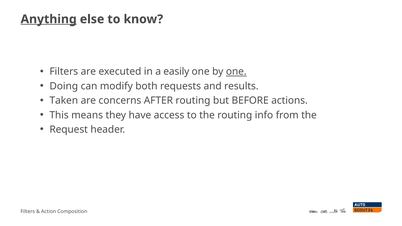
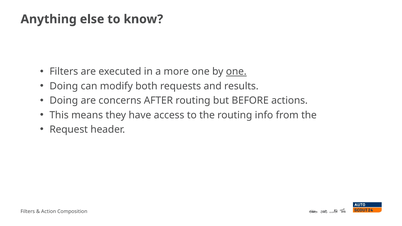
Anything underline: present -> none
easily: easily -> more
Taken at (64, 101): Taken -> Doing
